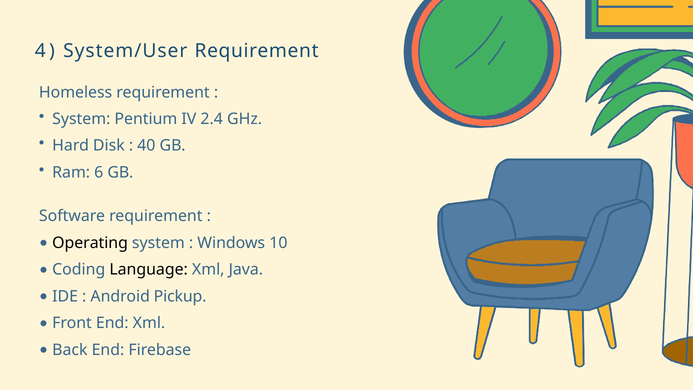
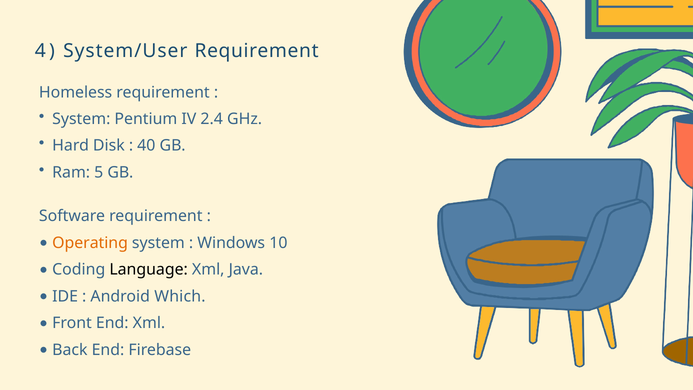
6: 6 -> 5
Operating colour: black -> orange
Pickup: Pickup -> Which
